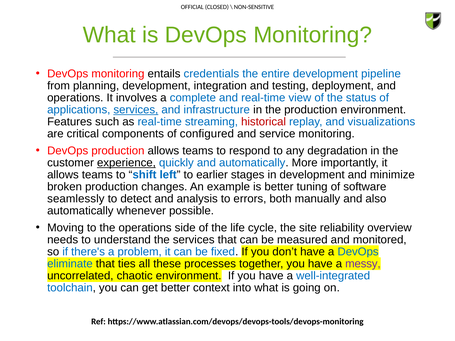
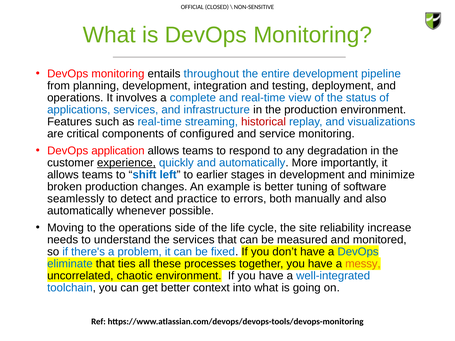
credentials: credentials -> throughout
services at (136, 110) underline: present -> none
DevOps production: production -> application
analysis: analysis -> practice
overview: overview -> increase
messy colour: purple -> orange
